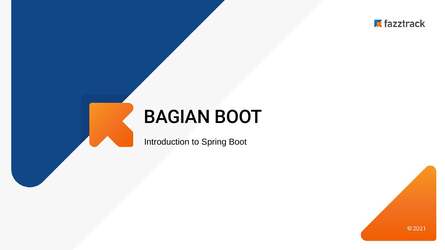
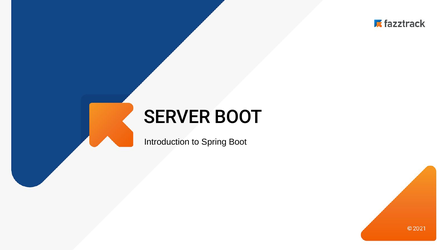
BAGIAN: BAGIAN -> SERVER
